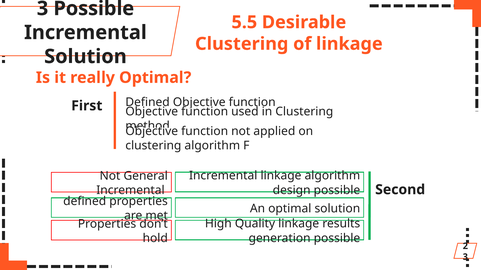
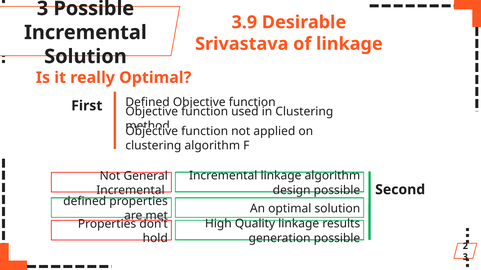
5.5: 5.5 -> 3.9
Clustering at (242, 44): Clustering -> Srivastava
